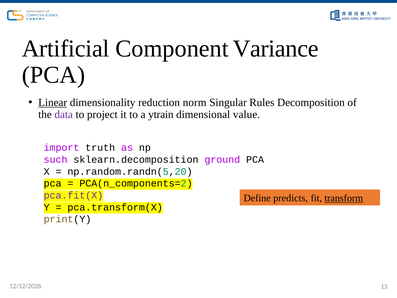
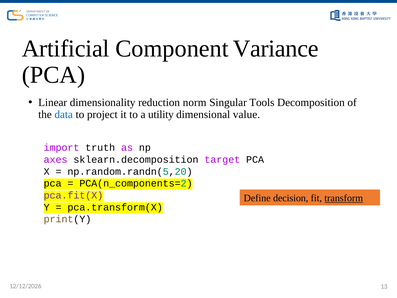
Linear underline: present -> none
Rules: Rules -> Tools
data colour: purple -> blue
ytrain: ytrain -> utility
such: such -> axes
ground: ground -> target
predicts: predicts -> decision
